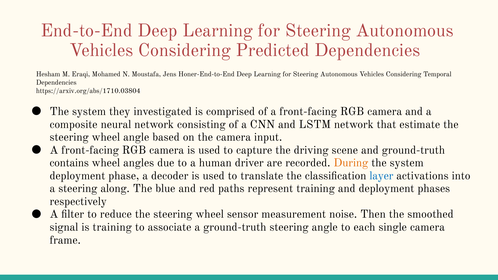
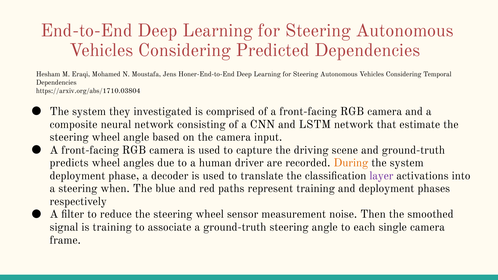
contains: contains -> predicts
layer colour: blue -> purple
along: along -> when
